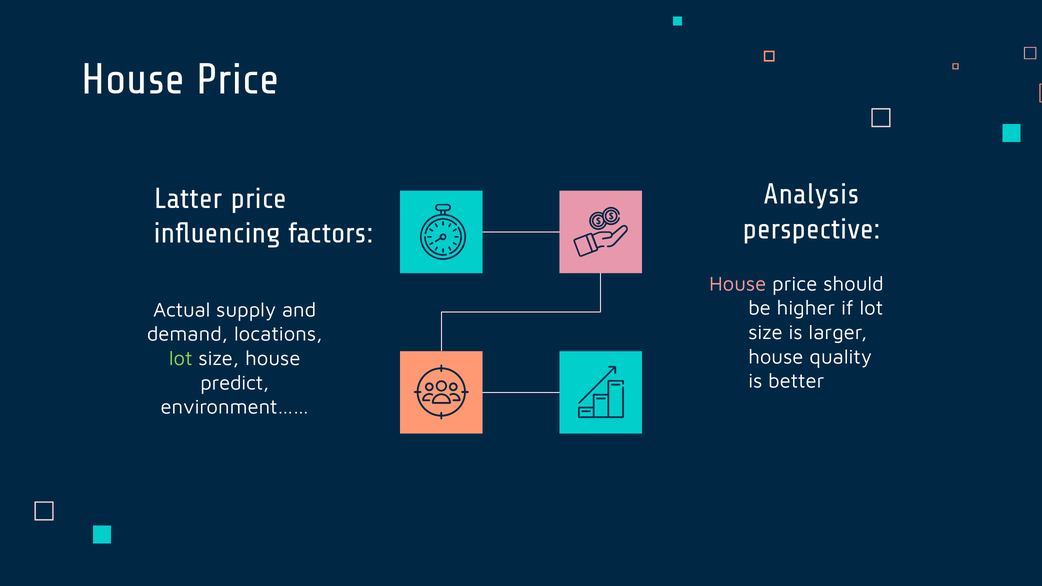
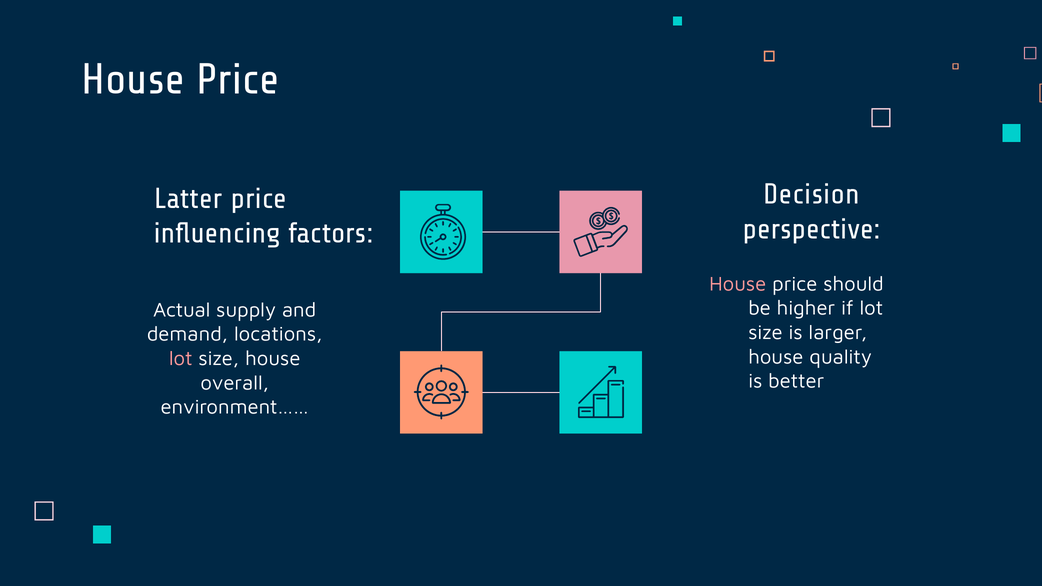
Analysis: Analysis -> Decision
lot at (181, 359) colour: light green -> pink
predict: predict -> overall
